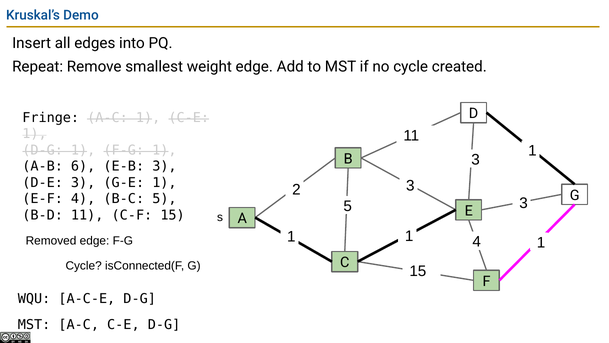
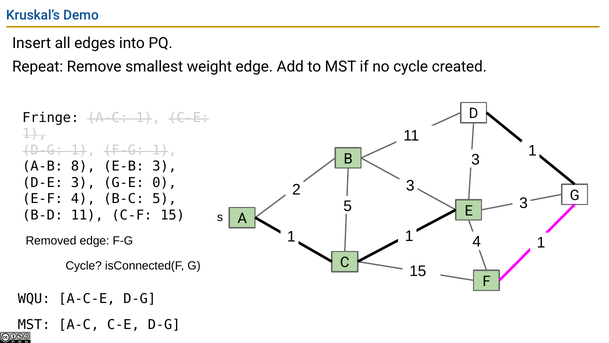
6: 6 -> 8
G-E 1: 1 -> 0
